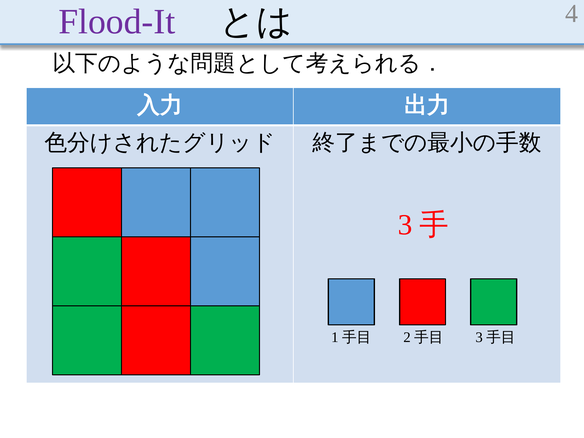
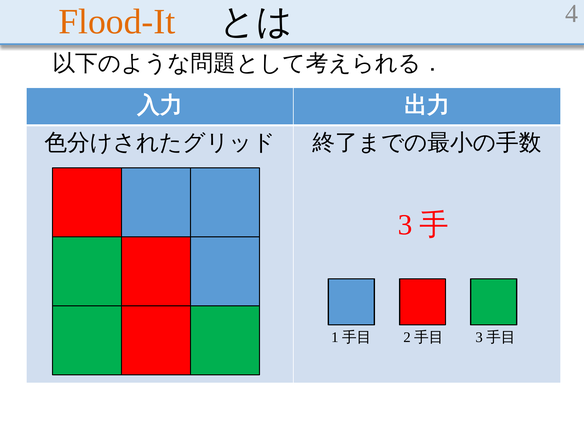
Flood-It colour: purple -> orange
